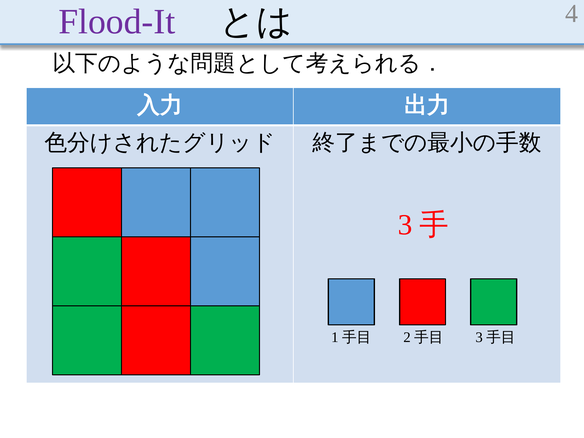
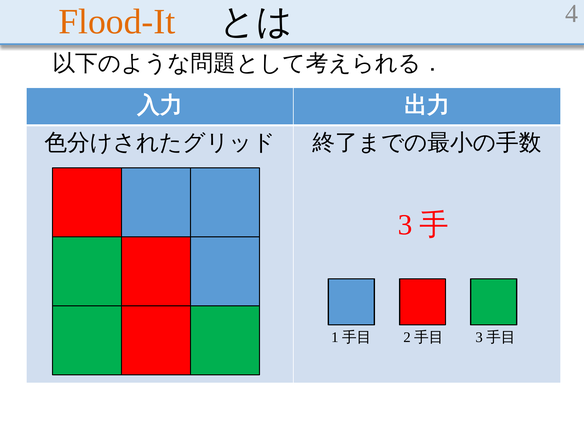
Flood-It colour: purple -> orange
